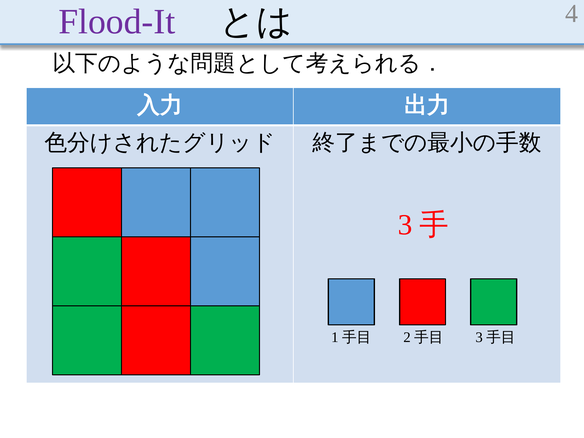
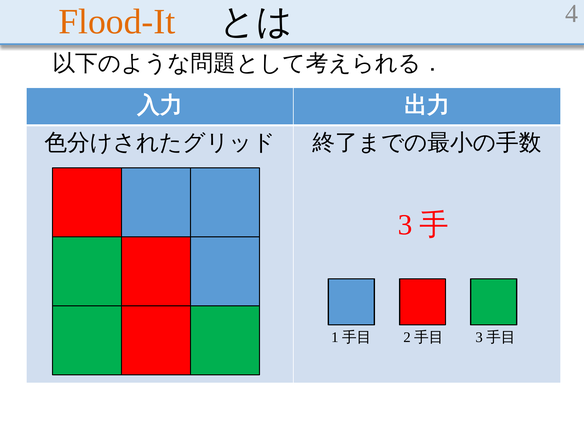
Flood-It colour: purple -> orange
